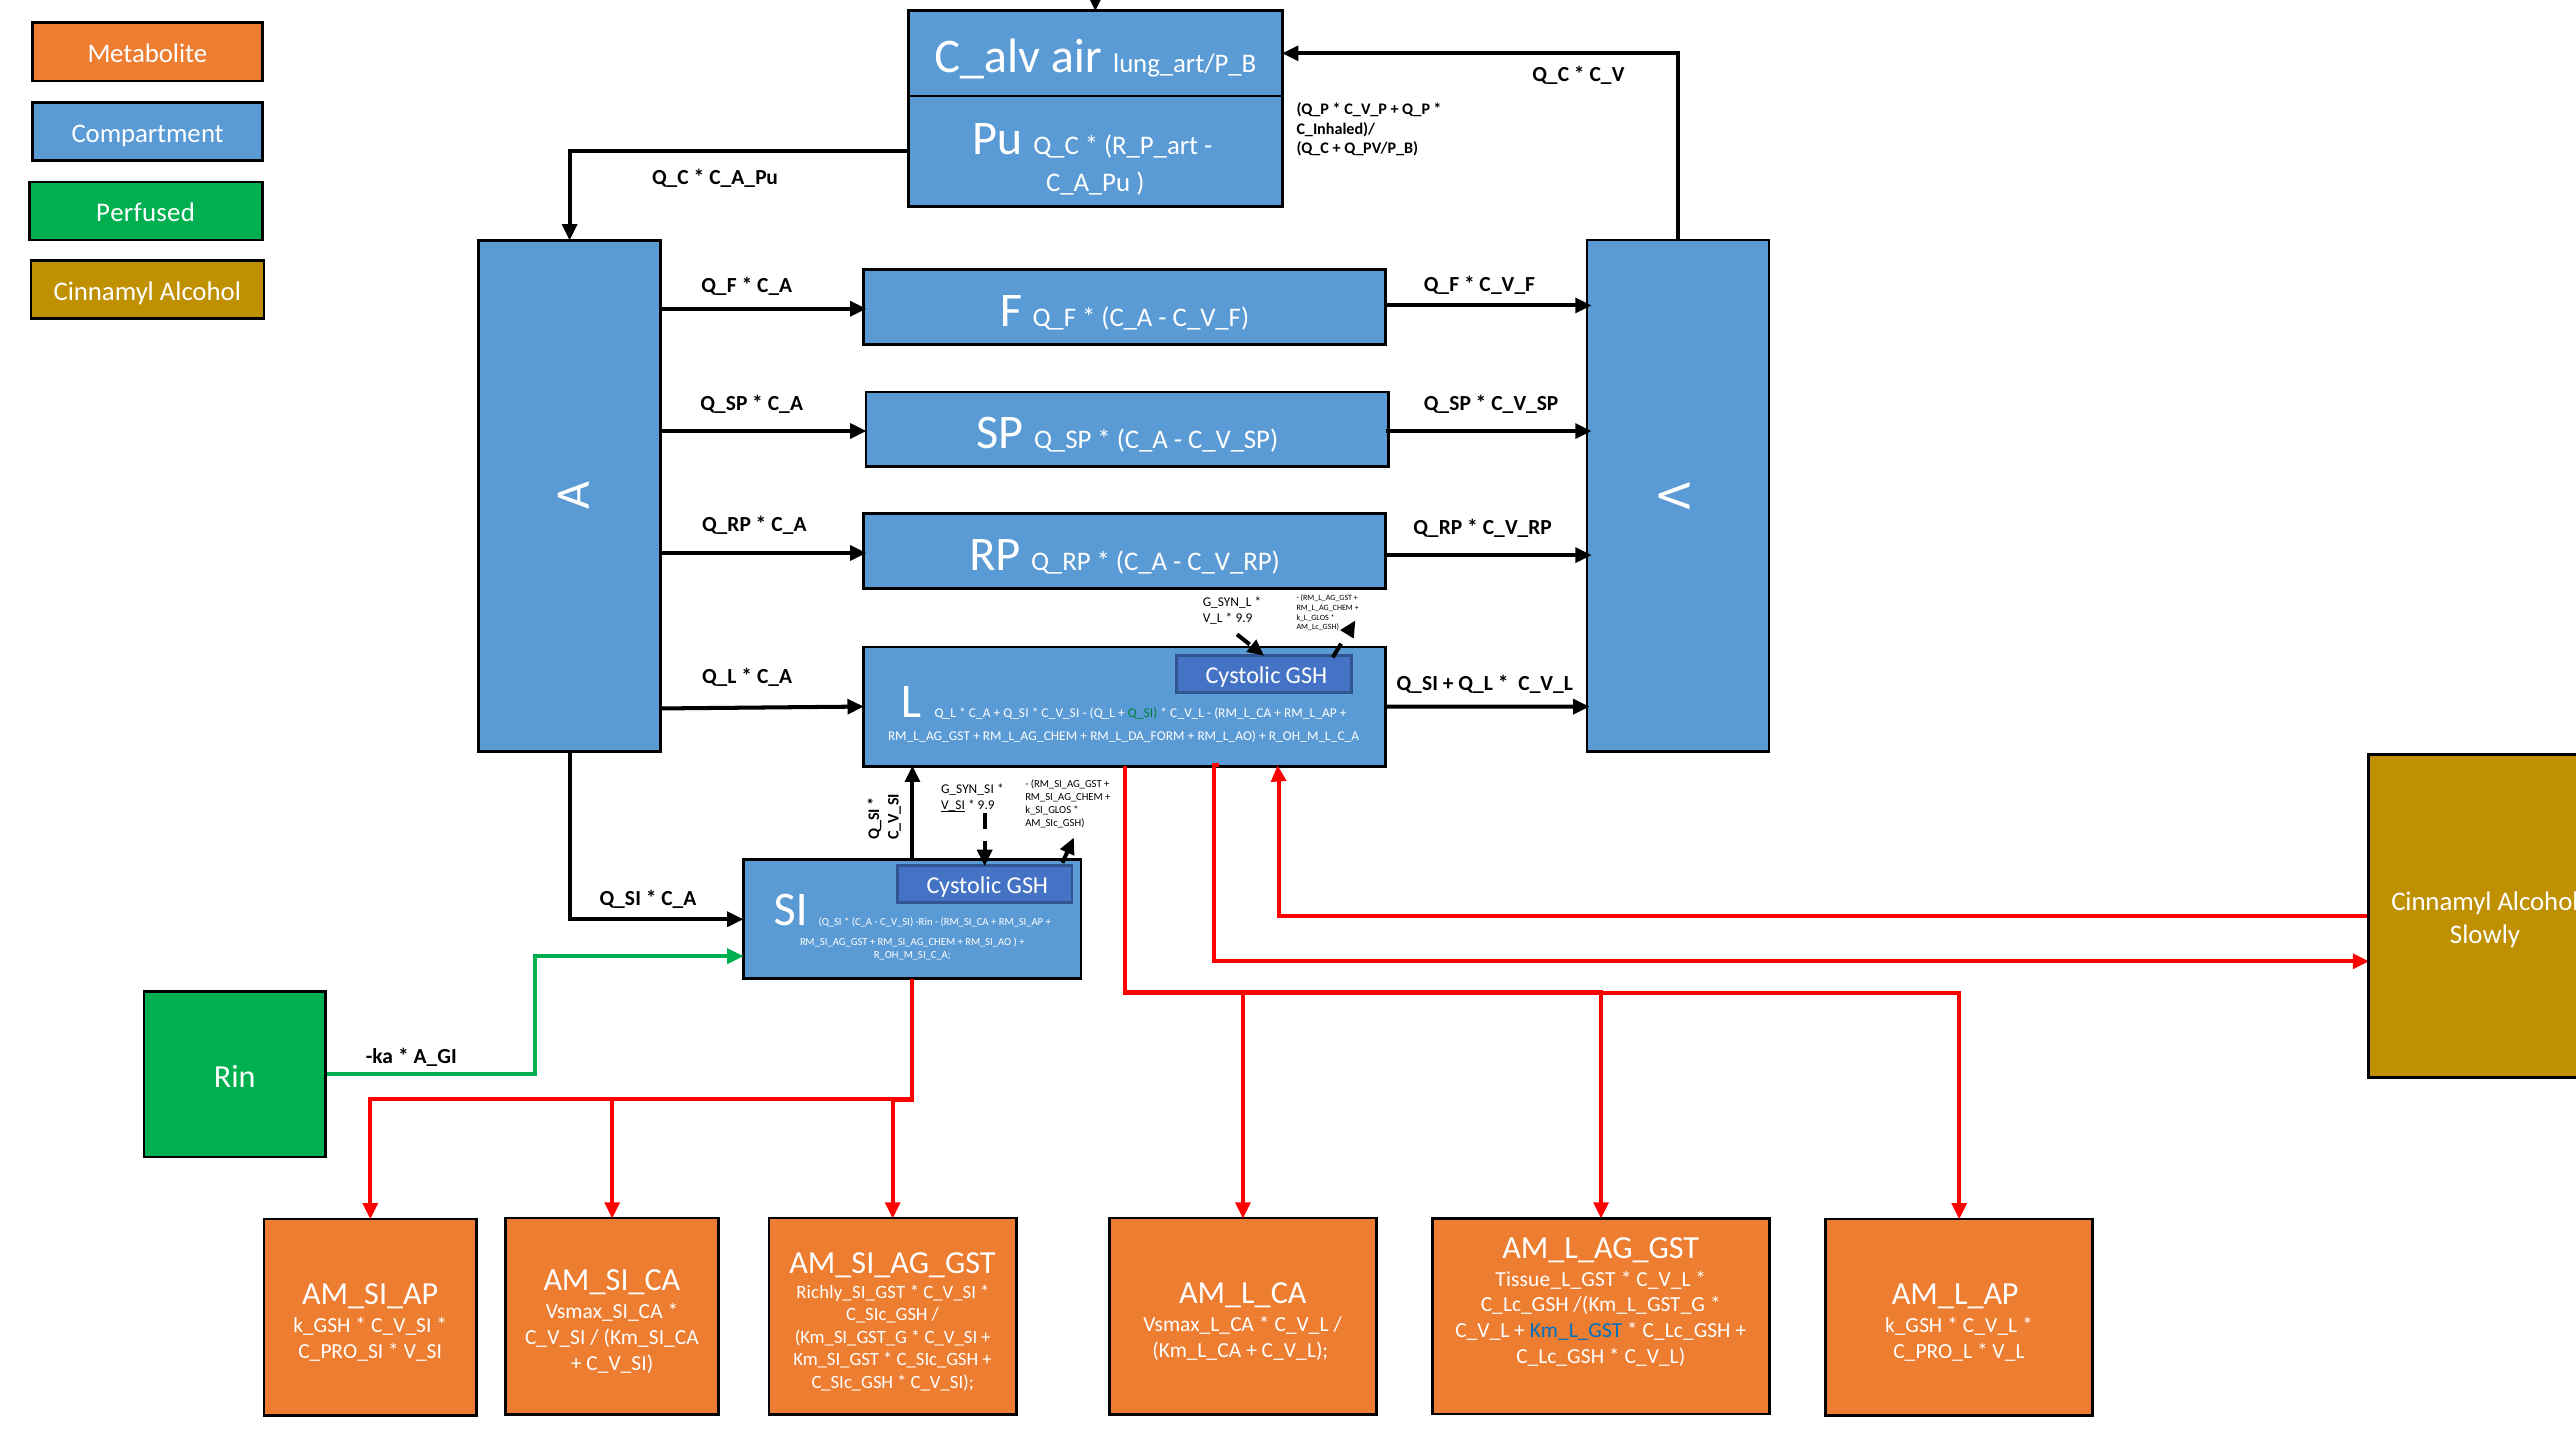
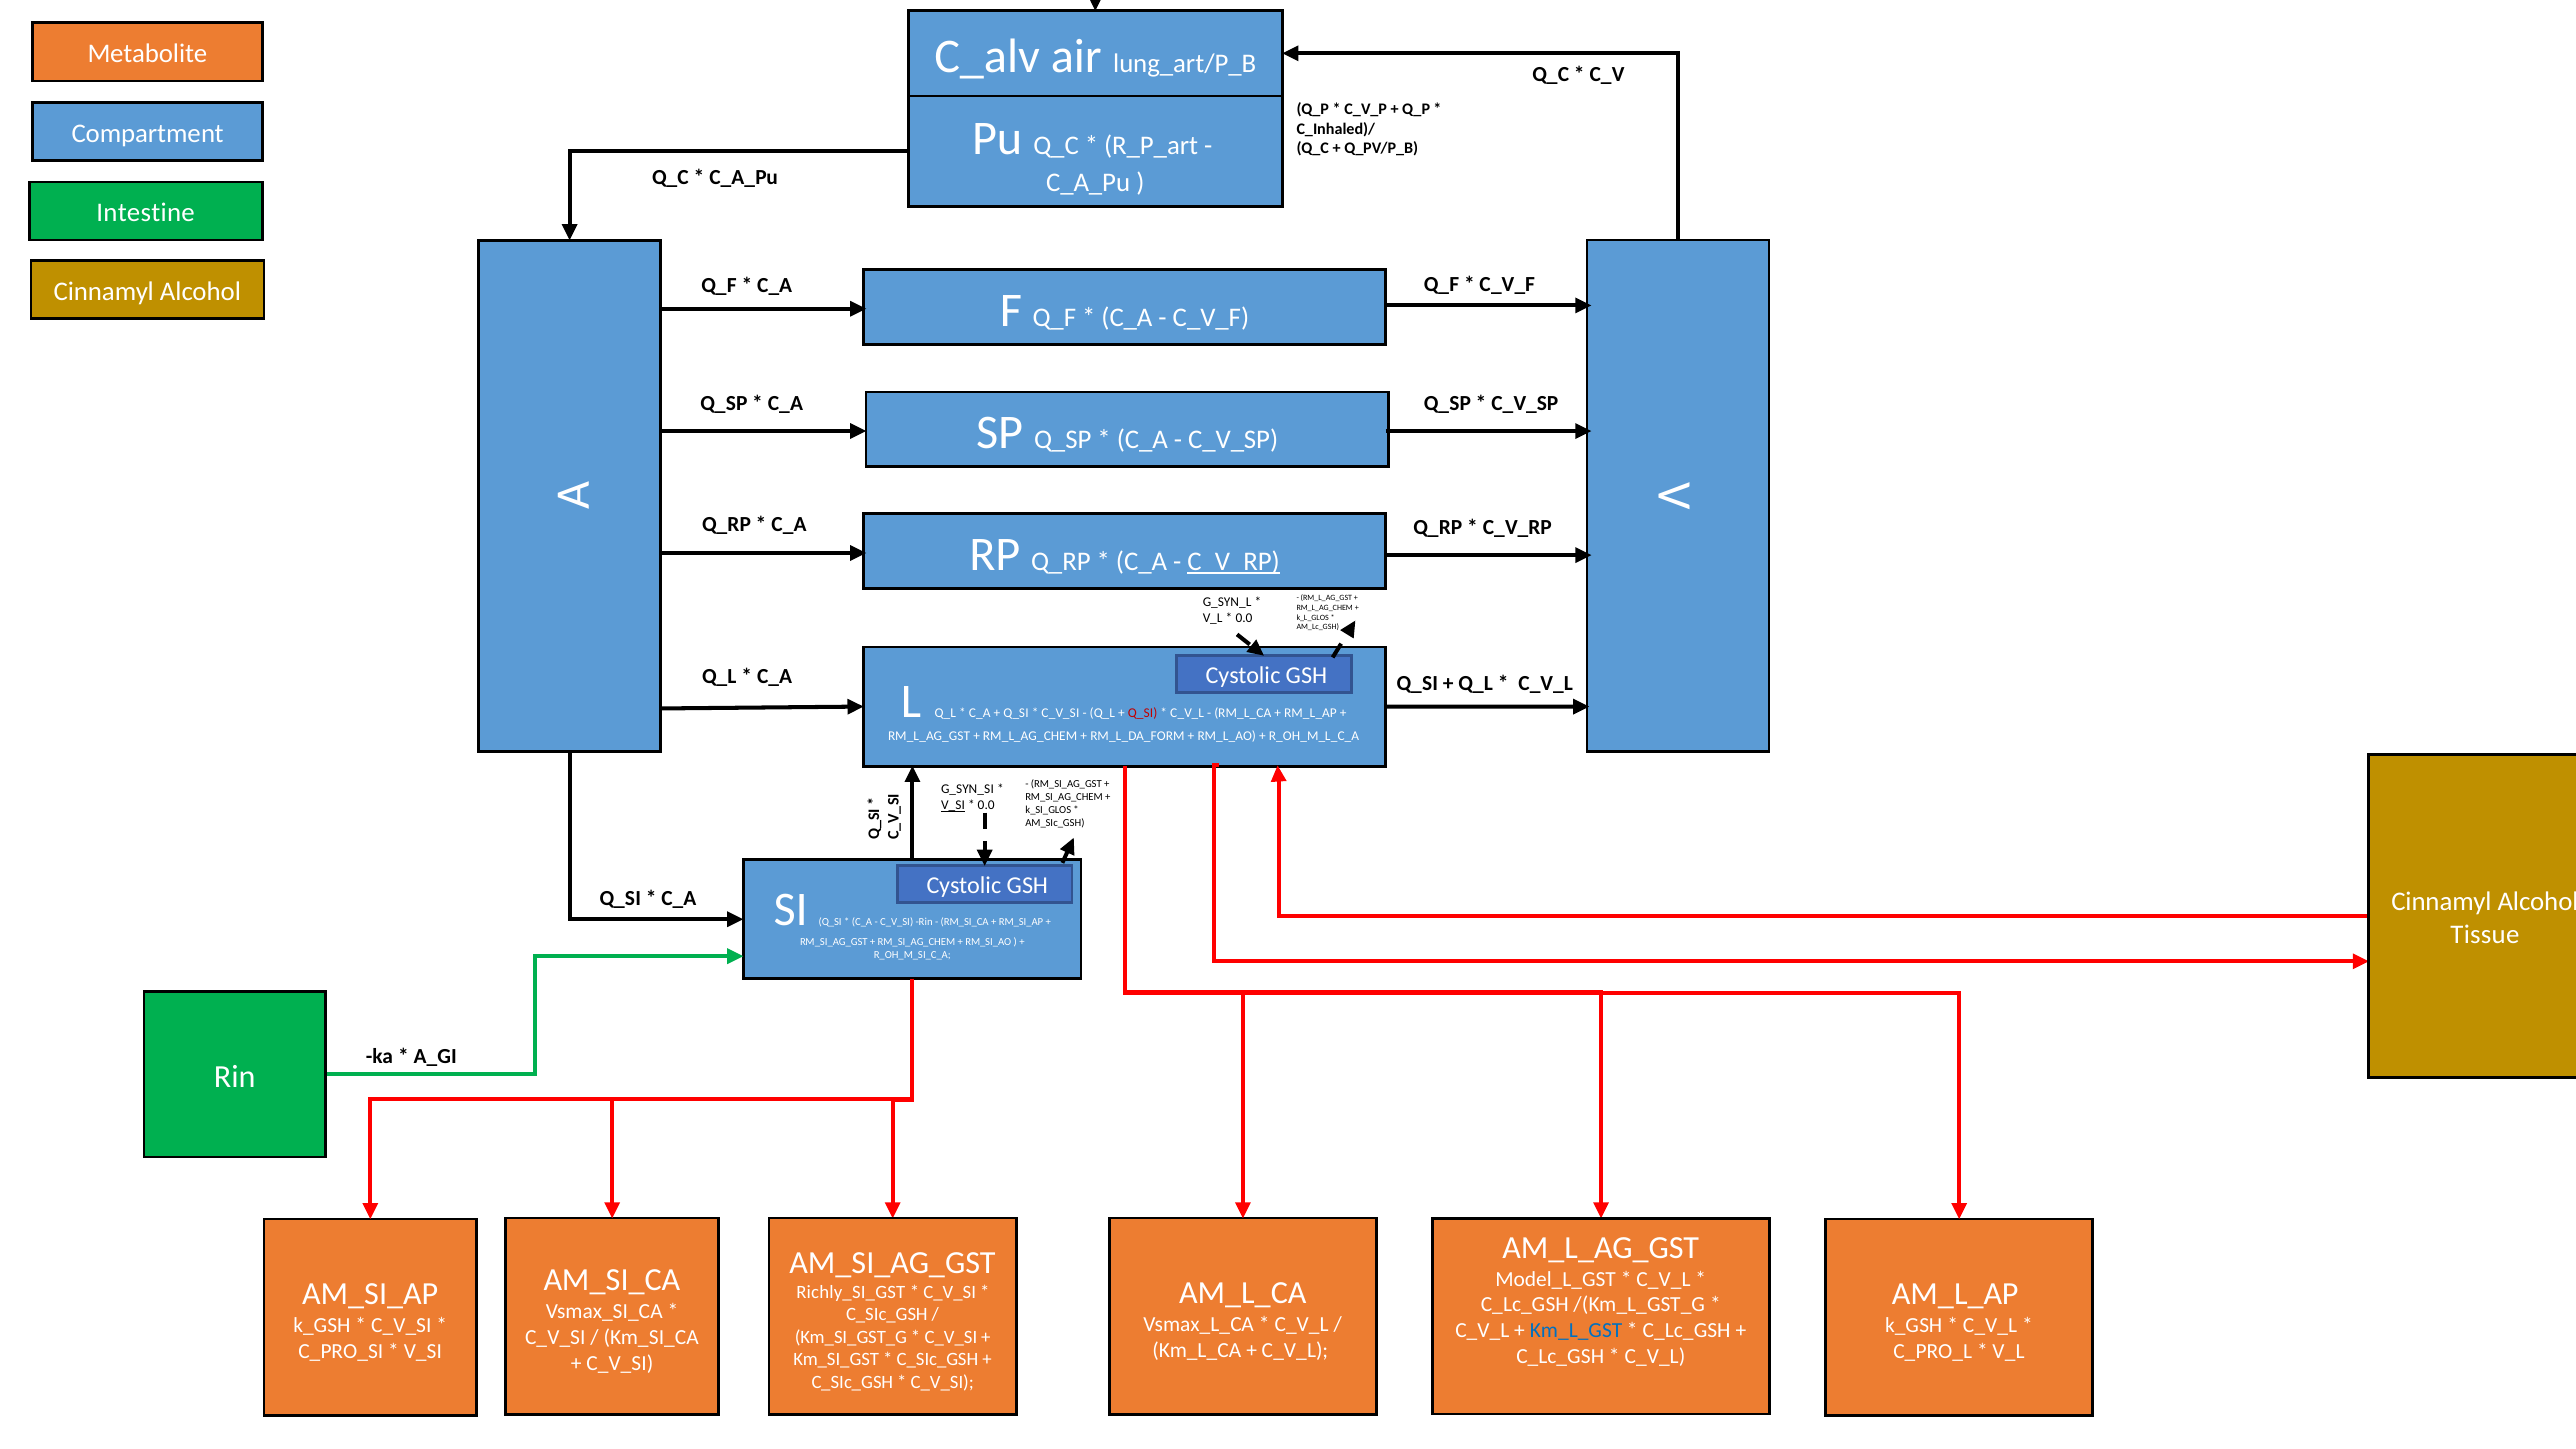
Perfused: Perfused -> Intestine
C_V_RP at (1234, 561) underline: none -> present
9.9 at (1244, 618): 9.9 -> 0.0
Q_SI at (1143, 713) colour: green -> red
9.9 at (986, 805): 9.9 -> 0.0
Slowly: Slowly -> Tissue
Tissue_L_GST: Tissue_L_GST -> Model_L_GST
